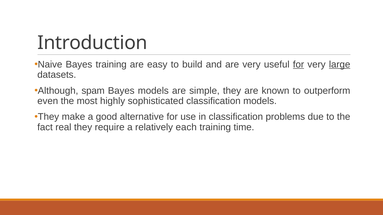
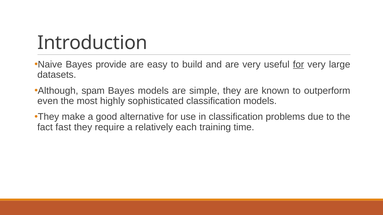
Bayes training: training -> provide
large underline: present -> none
real: real -> fast
